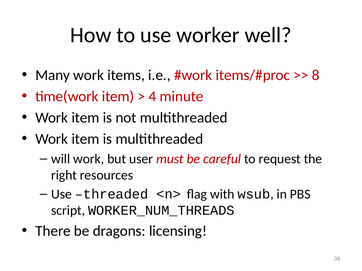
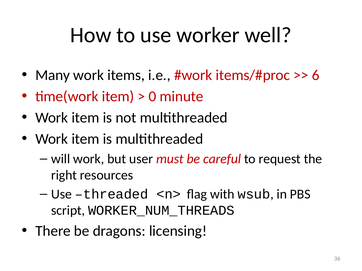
8: 8 -> 6
4: 4 -> 0
